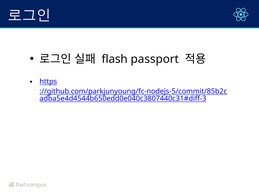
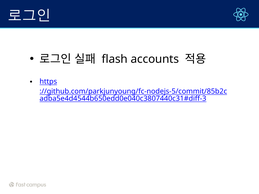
passport: passport -> accounts
